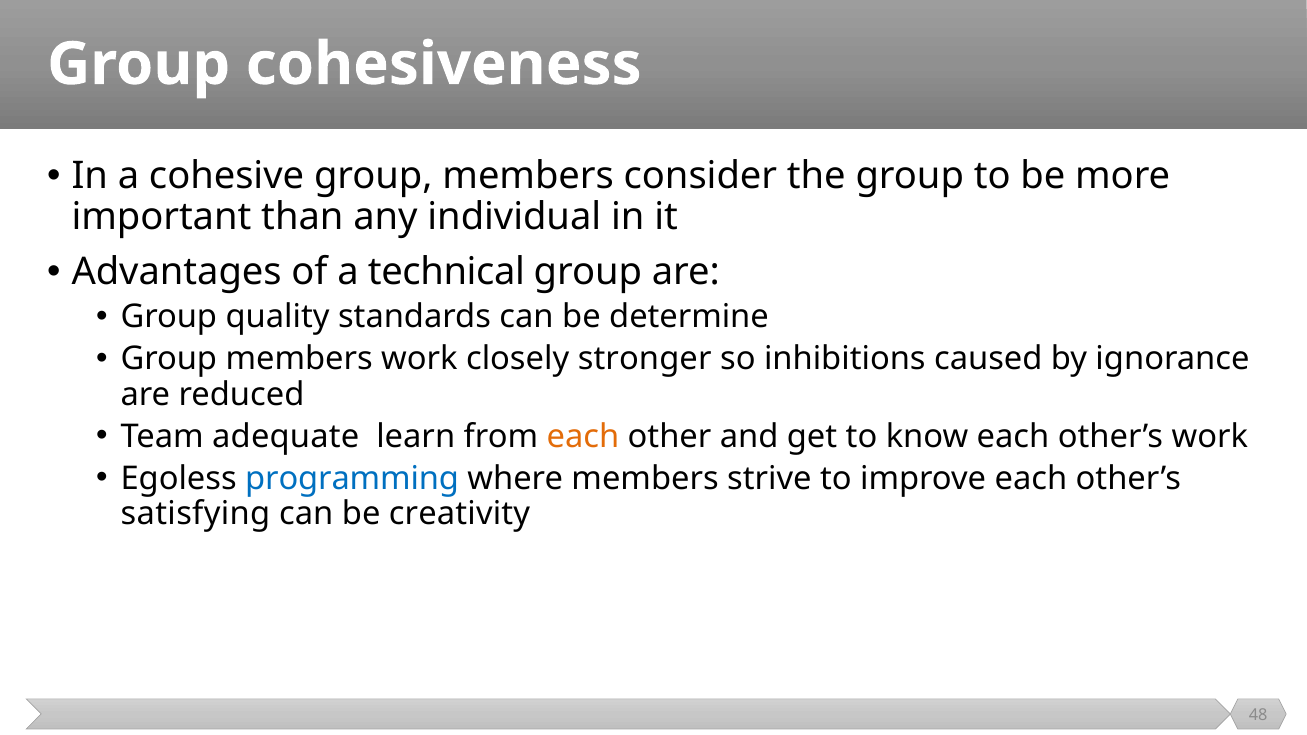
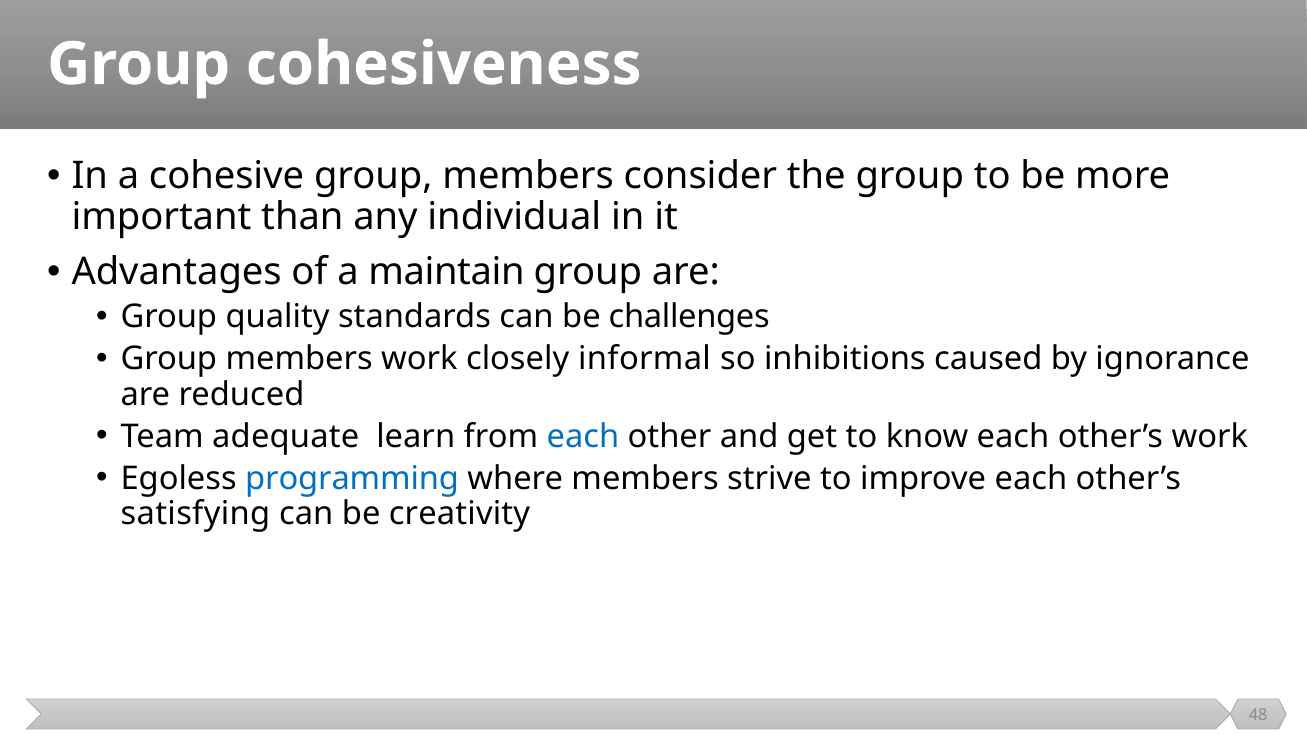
technical: technical -> maintain
determine: determine -> challenges
stronger: stronger -> informal
each at (583, 437) colour: orange -> blue
